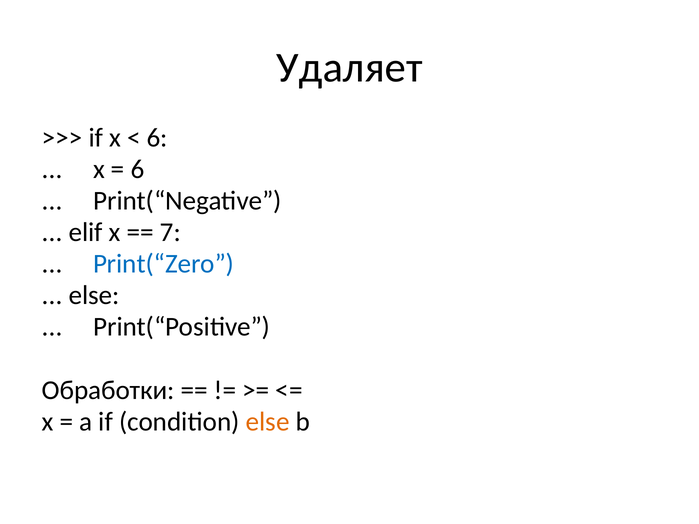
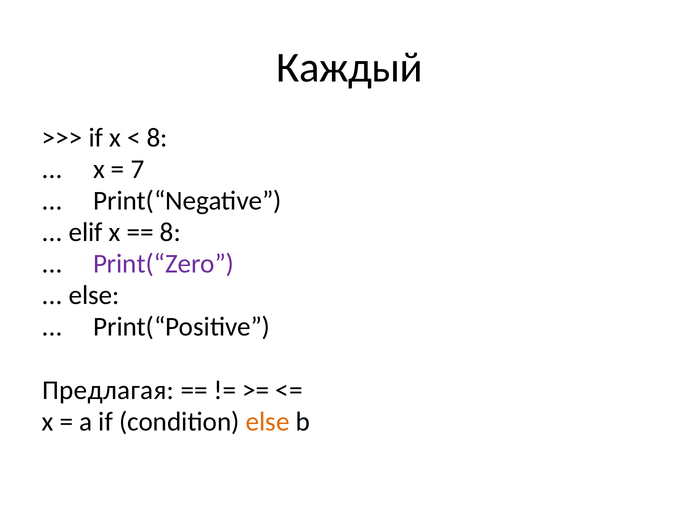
Удаляет: Удаляет -> Каждый
6 at (157, 138): 6 -> 8
6 at (137, 169): 6 -> 7
7 at (170, 232): 7 -> 8
Print(“Zero colour: blue -> purple
Обработки: Обработки -> Предлагая
